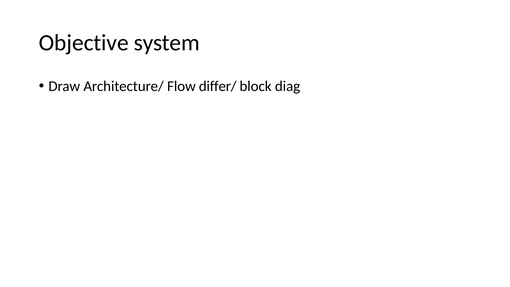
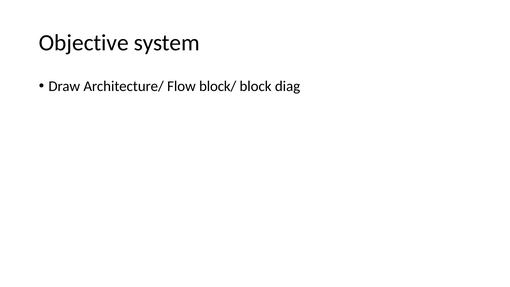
differ/: differ/ -> block/
